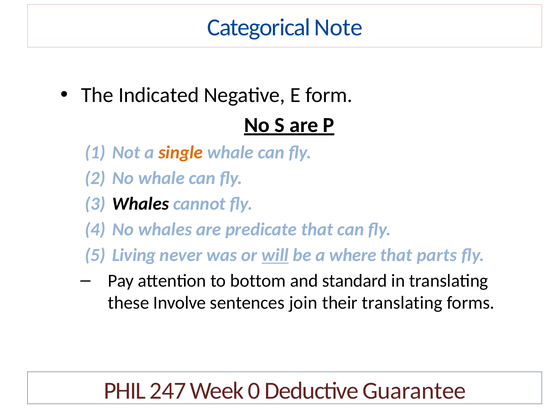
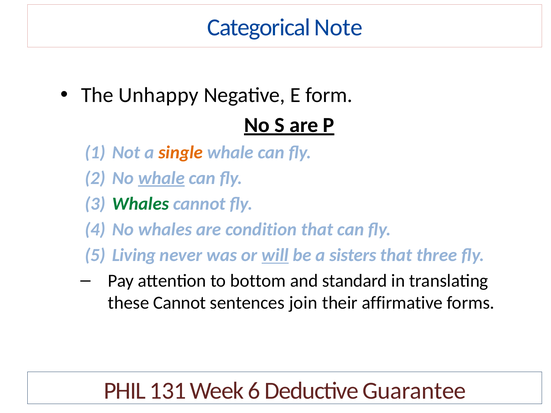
Indicated: Indicated -> Unhappy
whale at (161, 178) underline: none -> present
Whales at (141, 204) colour: black -> green
predicate: predicate -> condition
where: where -> sisters
parts: parts -> three
these Involve: Involve -> Cannot
their translating: translating -> affirmative
247: 247 -> 131
0: 0 -> 6
